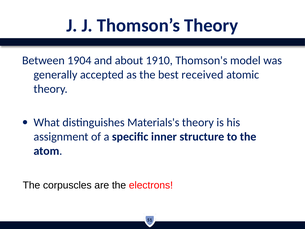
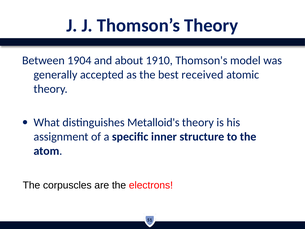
Materials's: Materials's -> Metalloid's
